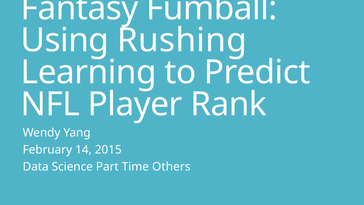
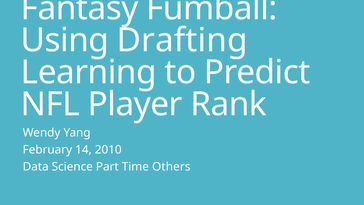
Rushing: Rushing -> Drafting
2015: 2015 -> 2010
